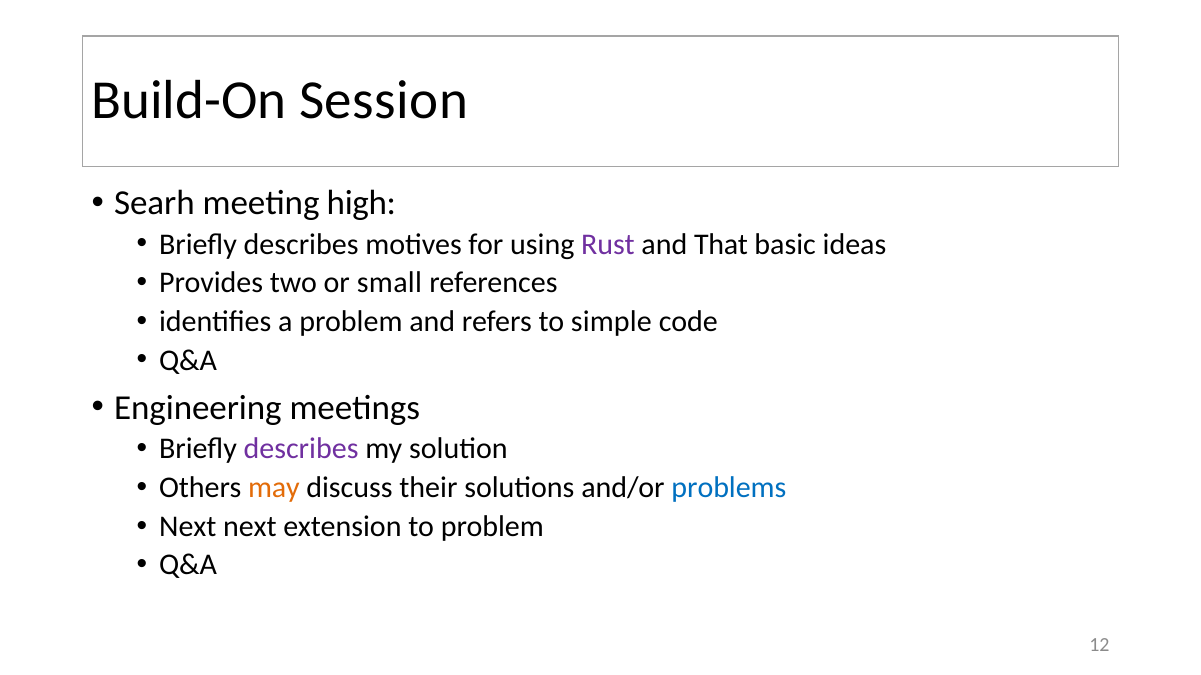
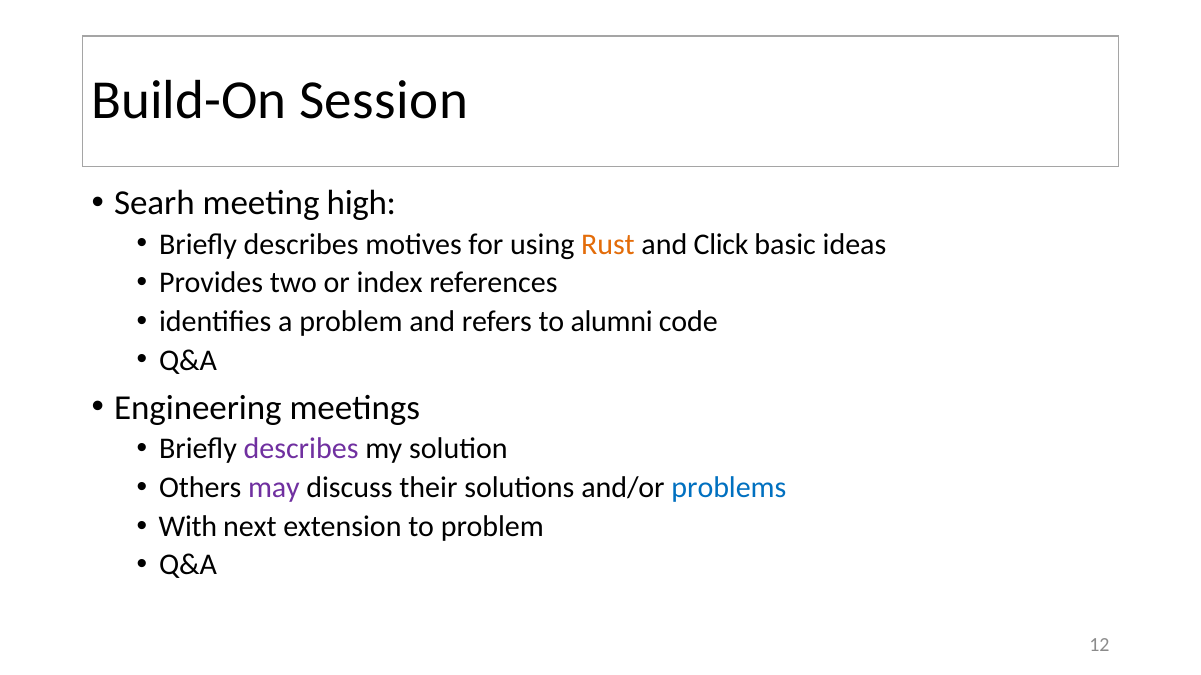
Rust colour: purple -> orange
That: That -> Click
small: small -> index
simple: simple -> alumni
may colour: orange -> purple
Next at (188, 527): Next -> With
